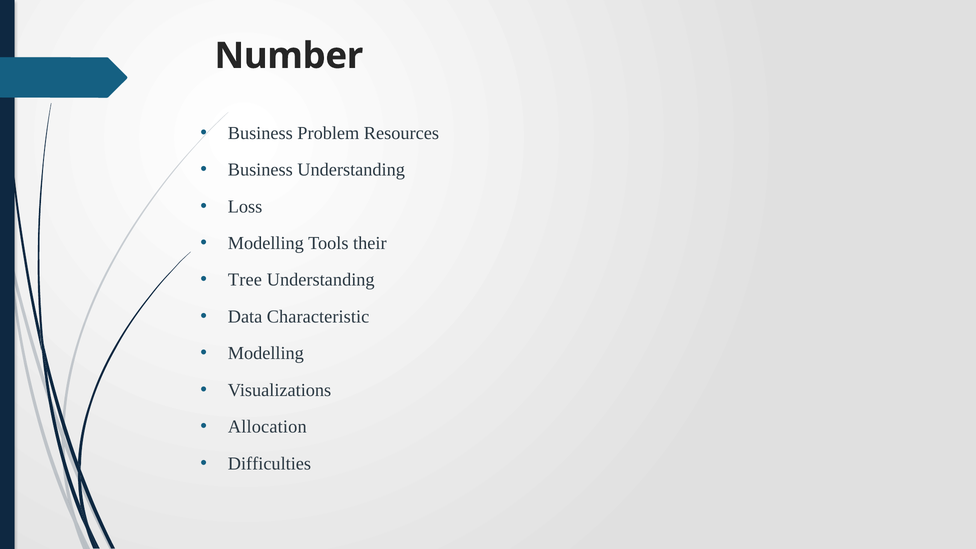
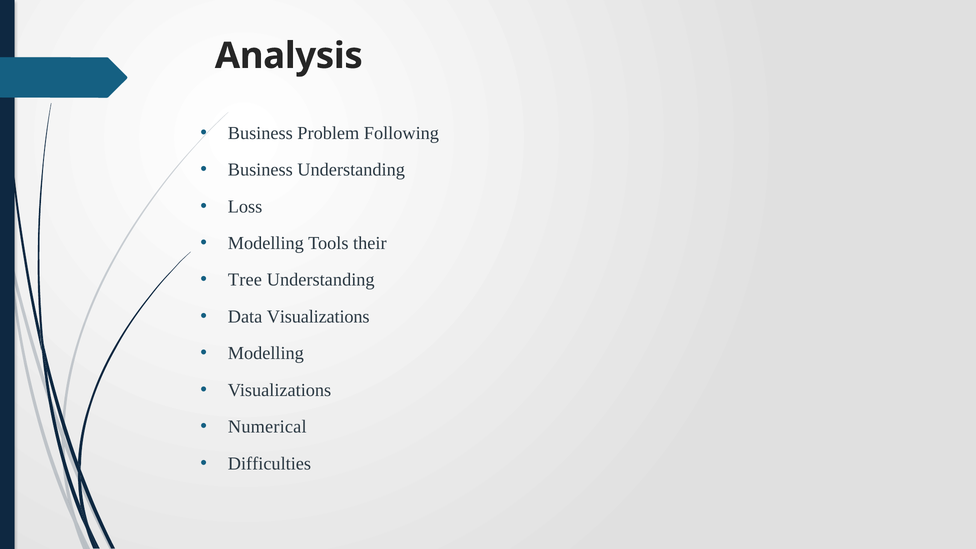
Number: Number -> Analysis
Resources: Resources -> Following
Data Characteristic: Characteristic -> Visualizations
Allocation: Allocation -> Numerical
